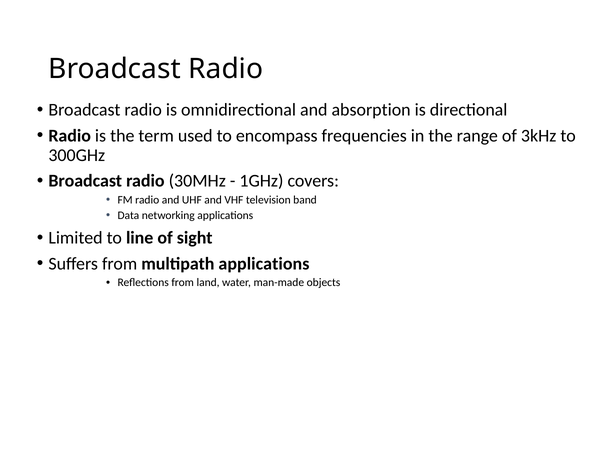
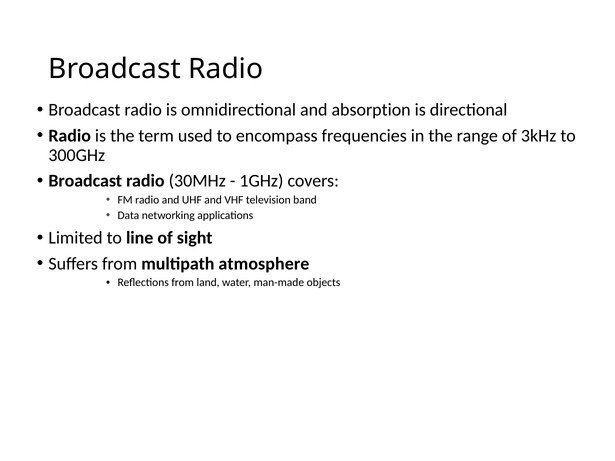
multipath applications: applications -> atmosphere
